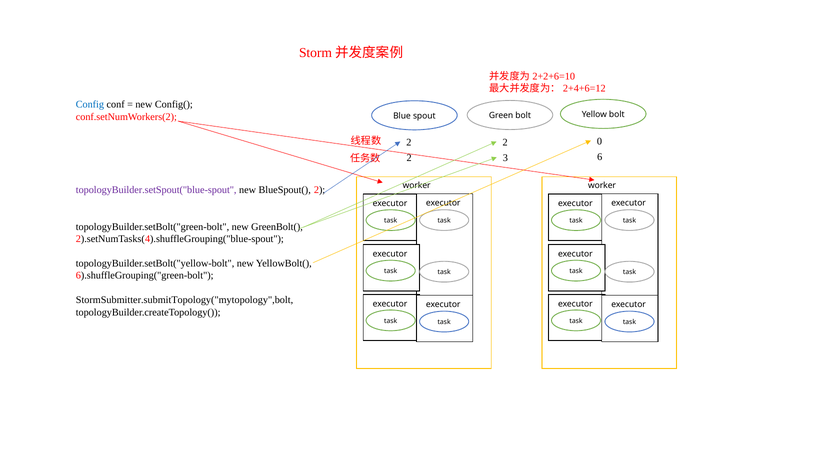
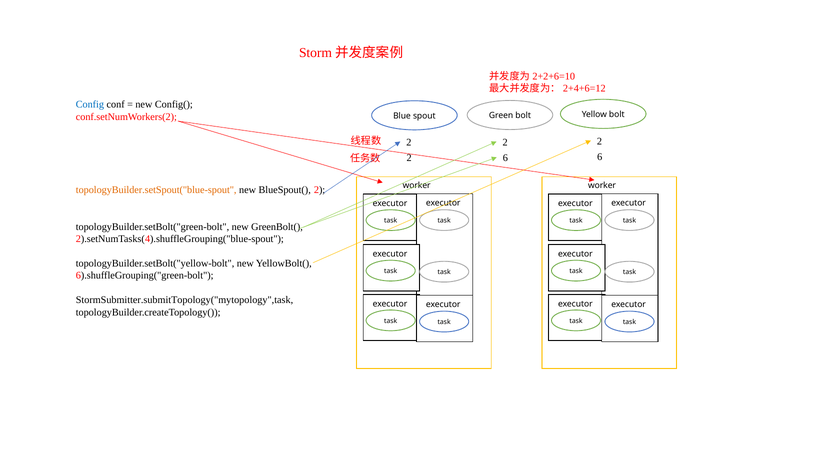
0 at (599, 141): 0 -> 2
3 at (505, 158): 3 -> 6
topologyBuilder.setSpout("blue-spout colour: purple -> orange
StormSubmitter.submitTopology("mytopology",bolt: StormSubmitter.submitTopology("mytopology",bolt -> StormSubmitter.submitTopology("mytopology",task
